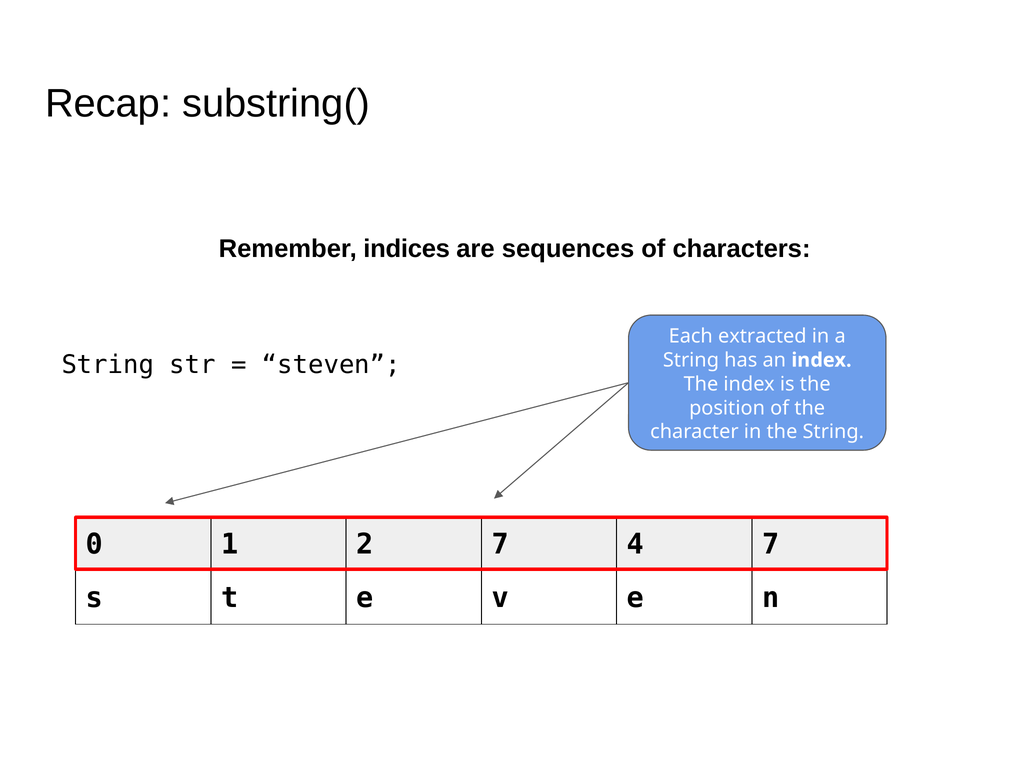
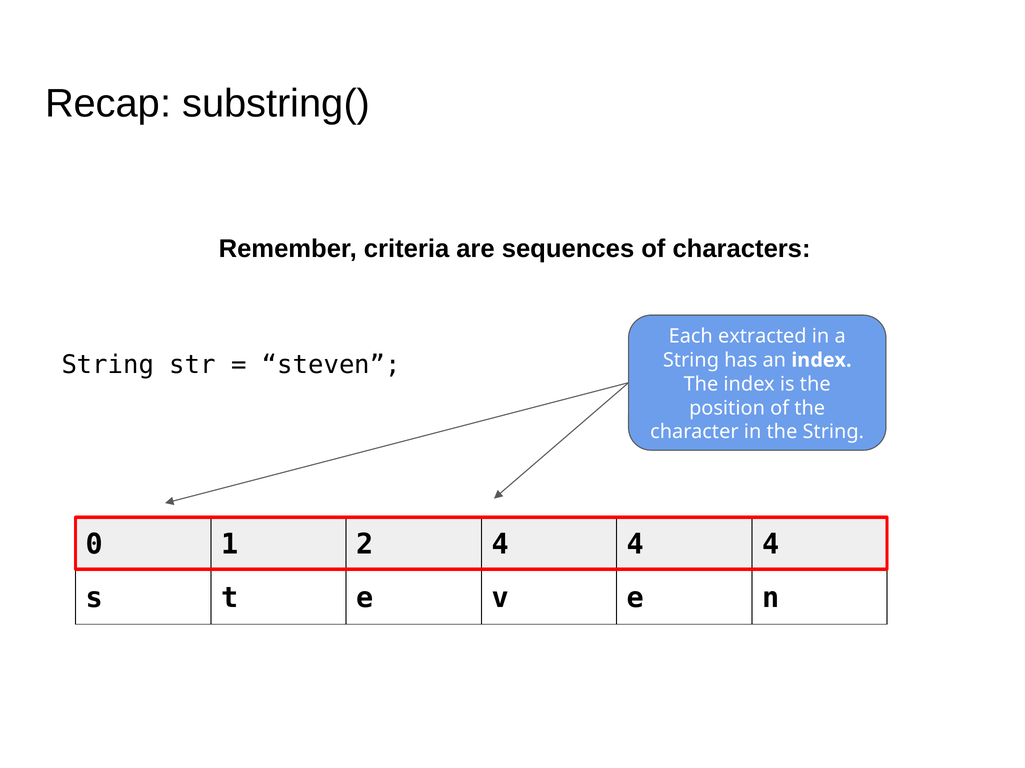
indices: indices -> criteria
2 7: 7 -> 4
7 at (771, 545): 7 -> 4
